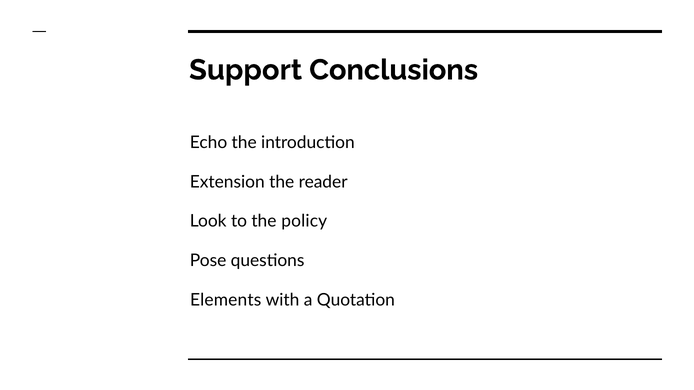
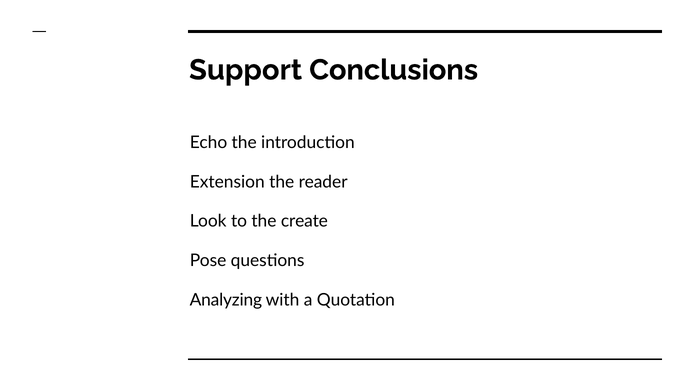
policy: policy -> create
Elements: Elements -> Analyzing
